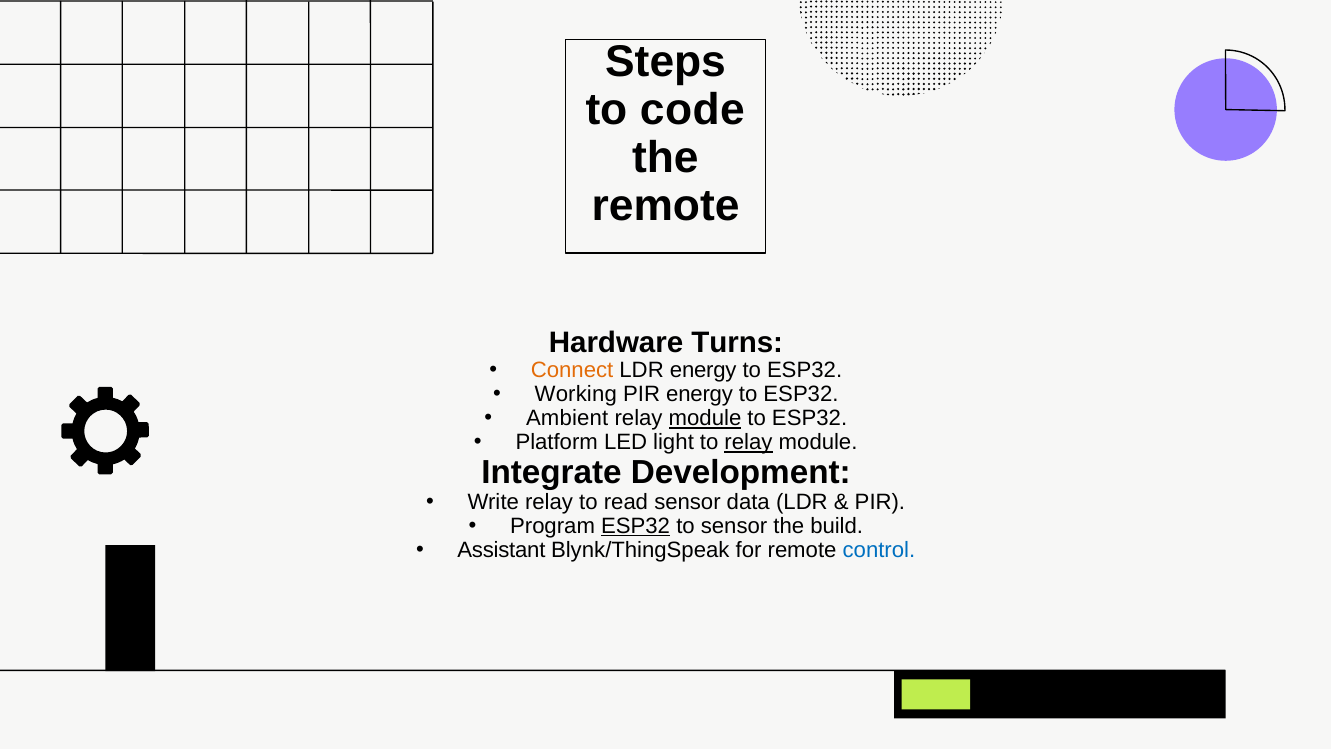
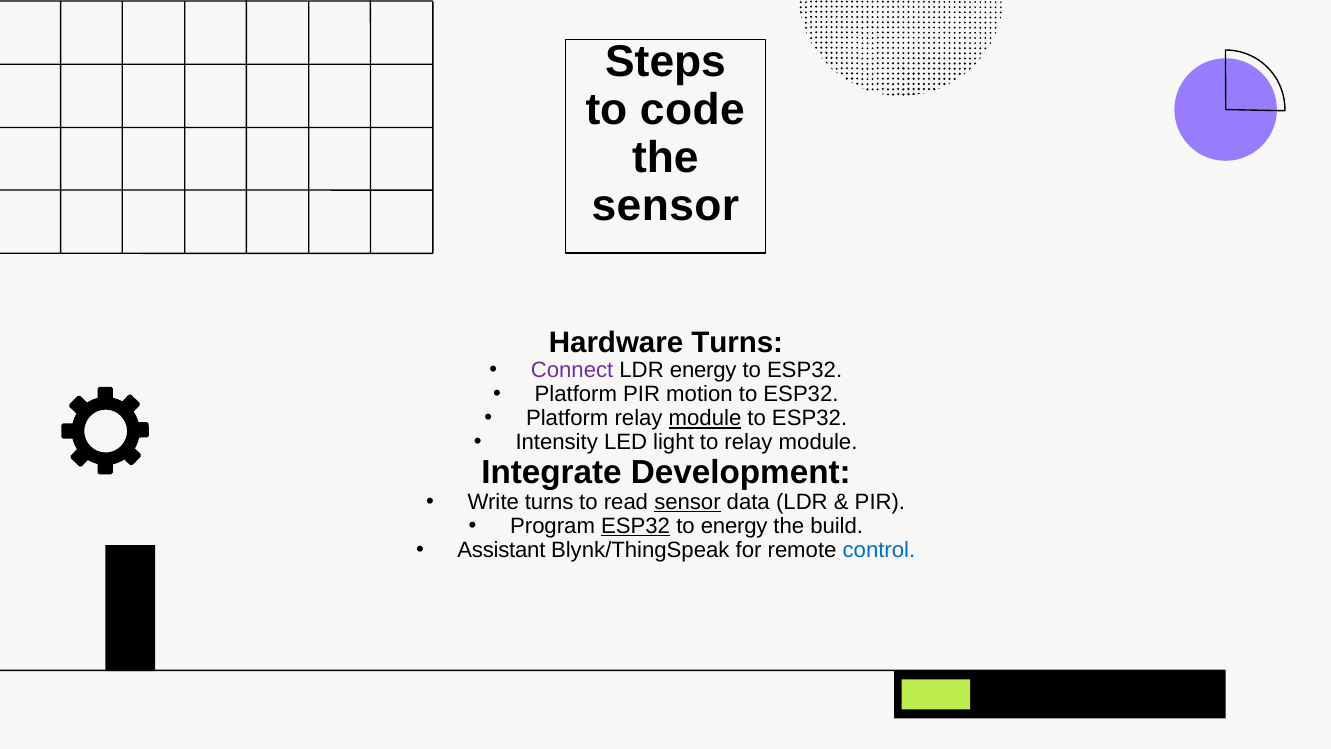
remote at (666, 206): remote -> sensor
Connect colour: orange -> purple
Working at (576, 394): Working -> Platform
PIR energy: energy -> motion
Ambient at (567, 418): Ambient -> Platform
Platform: Platform -> Intensity
relay at (749, 442) underline: present -> none
Write relay: relay -> turns
sensor at (687, 502) underline: none -> present
to sensor: sensor -> energy
